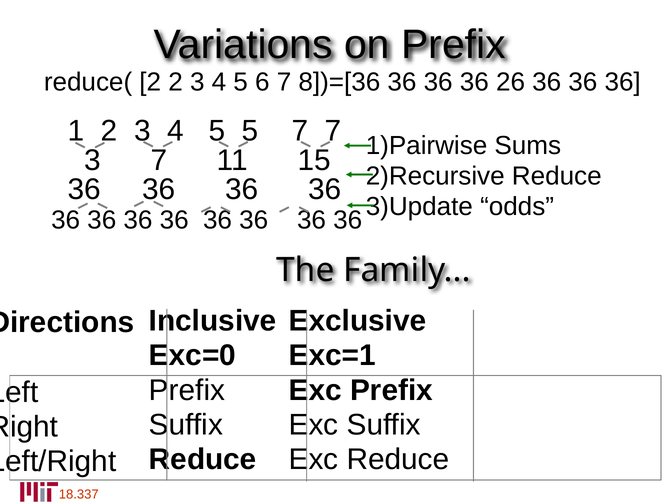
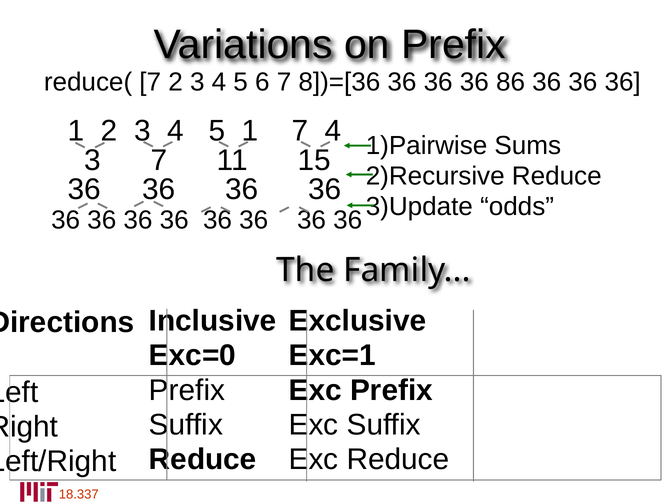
reduce( 2: 2 -> 7
26: 26 -> 86
5 5: 5 -> 1
7 7: 7 -> 4
